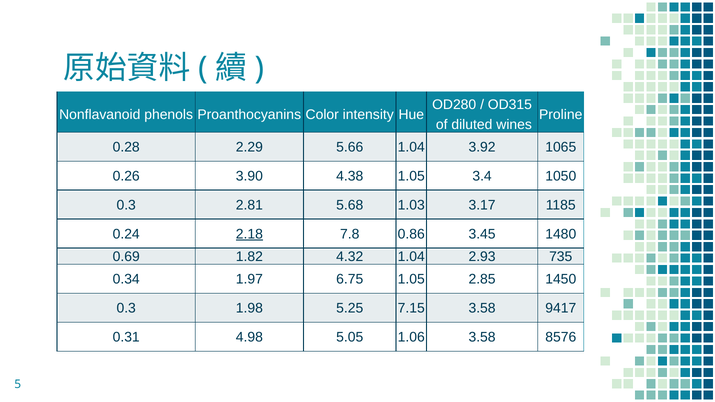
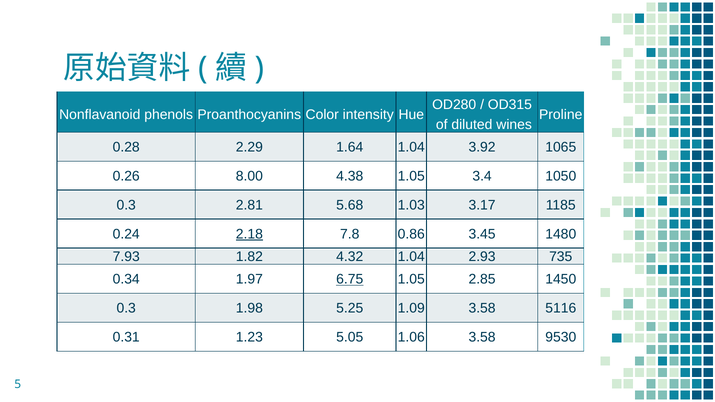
5.66: 5.66 -> 1.64
3.90: 3.90 -> 8.00
0.69: 0.69 -> 7.93
6.75 underline: none -> present
7.15: 7.15 -> 1.09
9417: 9417 -> 5116
4.98: 4.98 -> 1.23
8576: 8576 -> 9530
